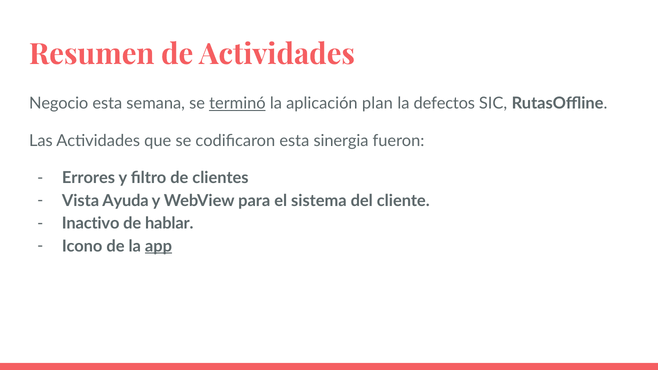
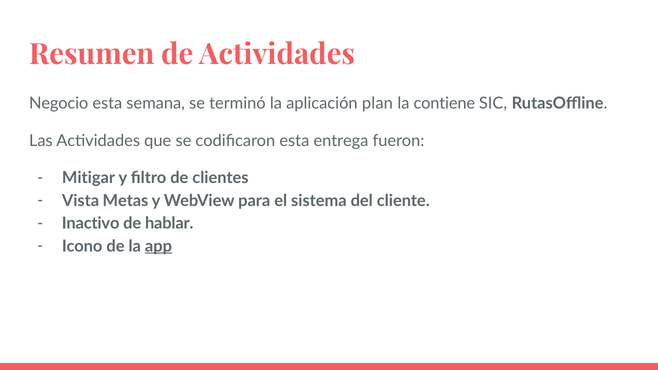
terminó underline: present -> none
defectos: defectos -> contiene
sinergia: sinergia -> entrega
Errores: Errores -> Mitigar
Ayuda: Ayuda -> Metas
